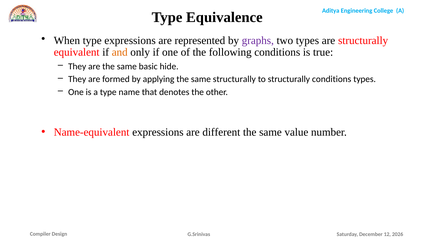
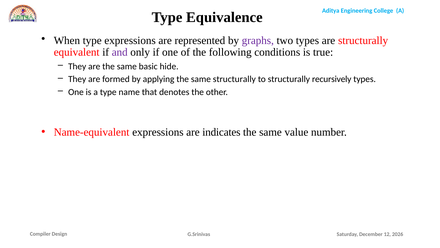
and colour: orange -> purple
structurally conditions: conditions -> recursively
different: different -> indicates
